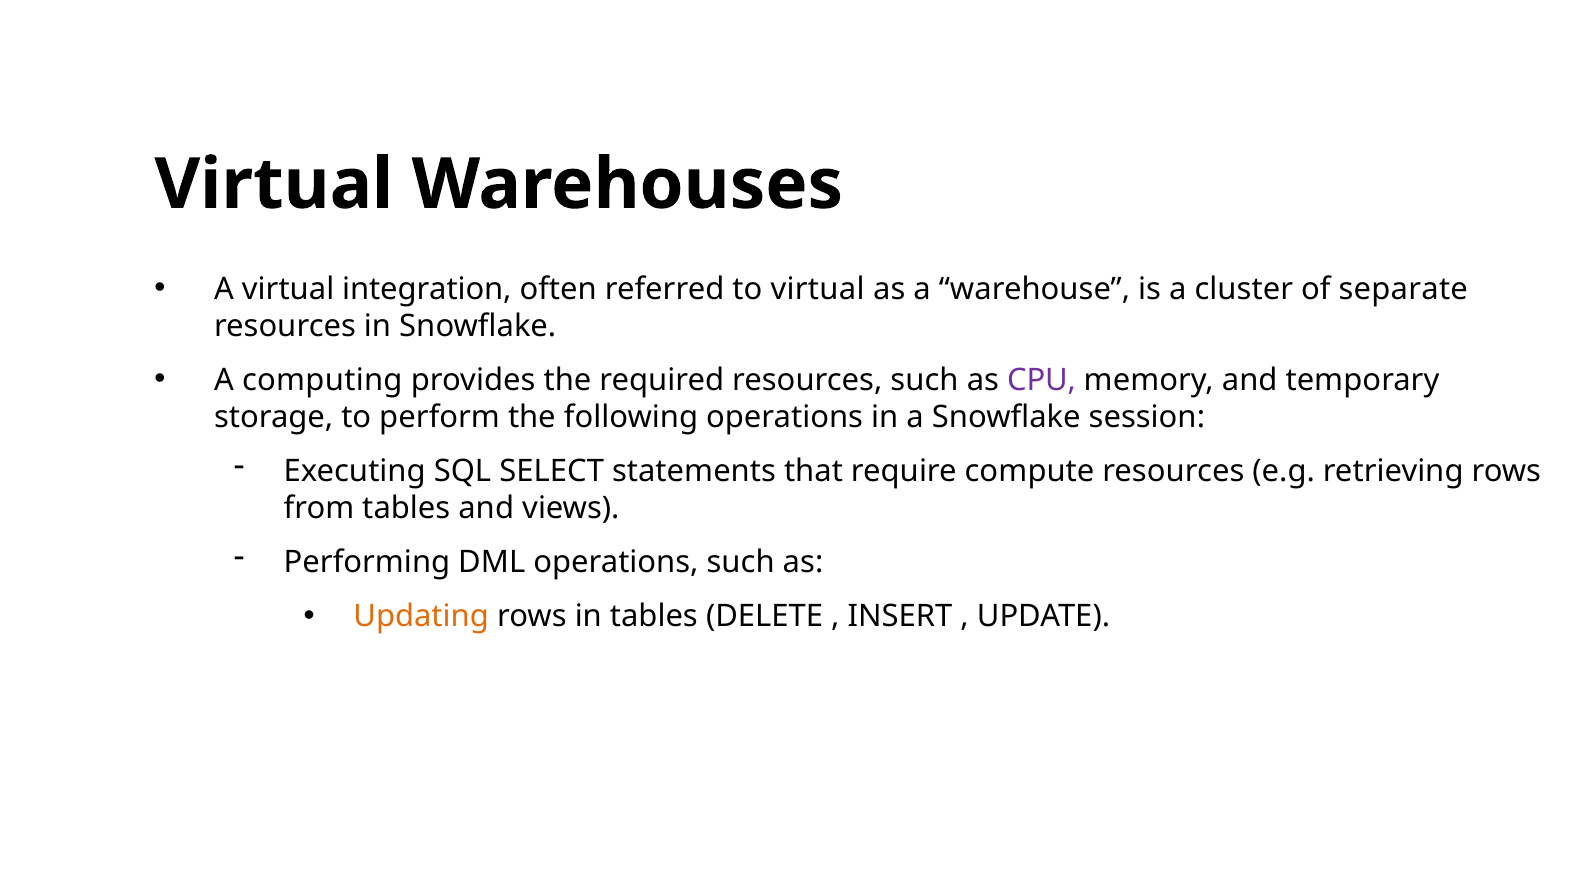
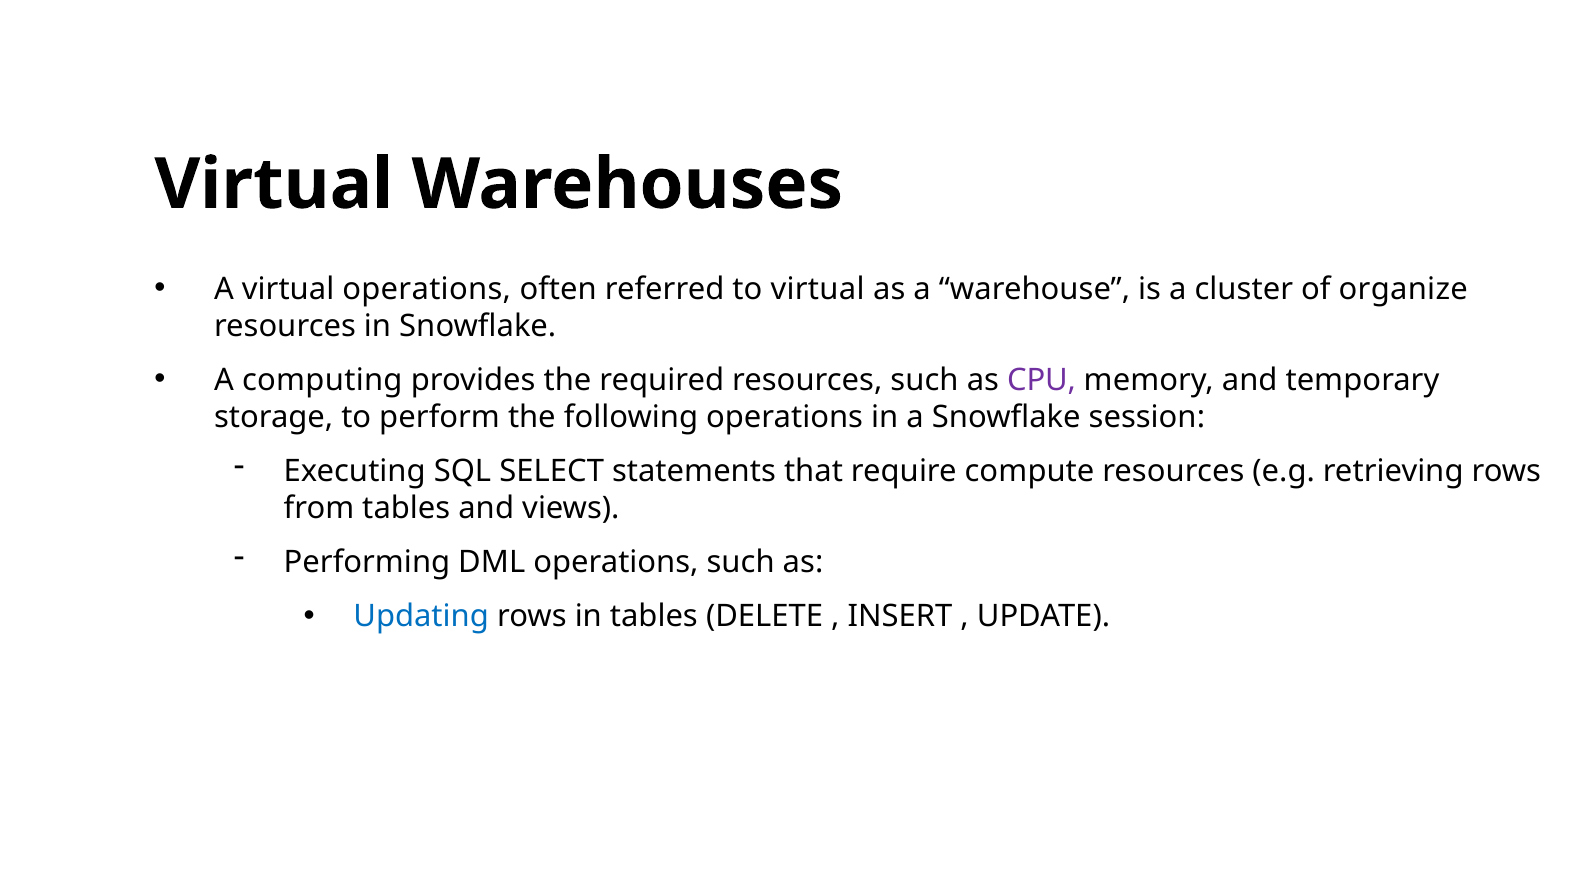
virtual integration: integration -> operations
separate: separate -> organize
Updating colour: orange -> blue
